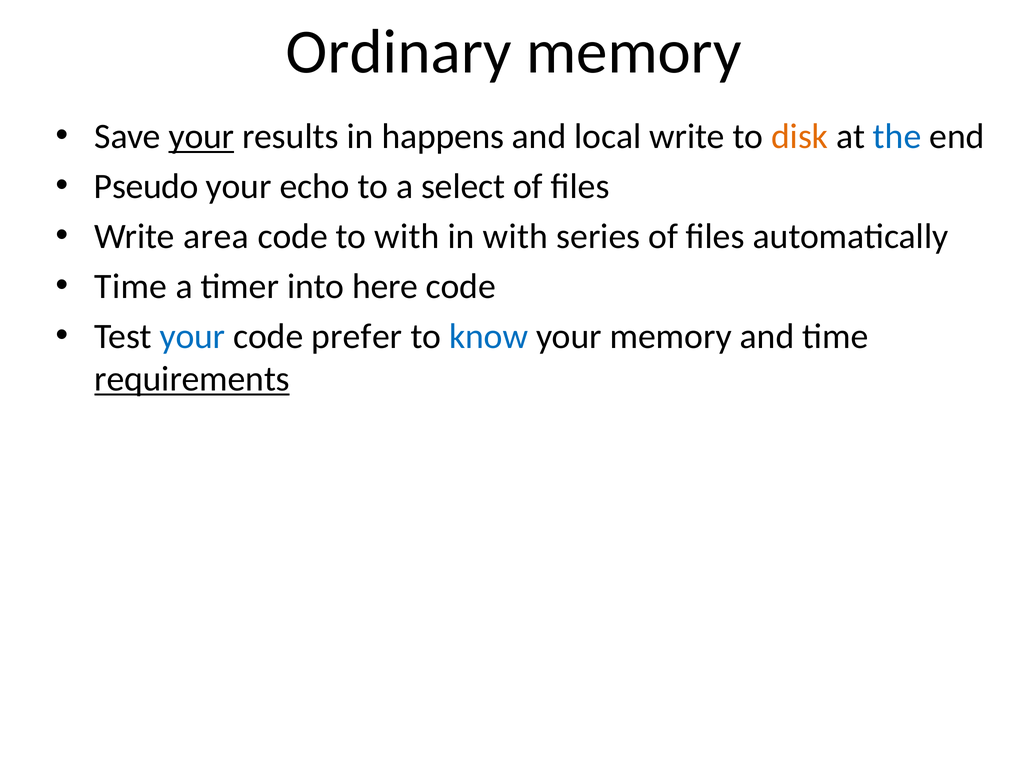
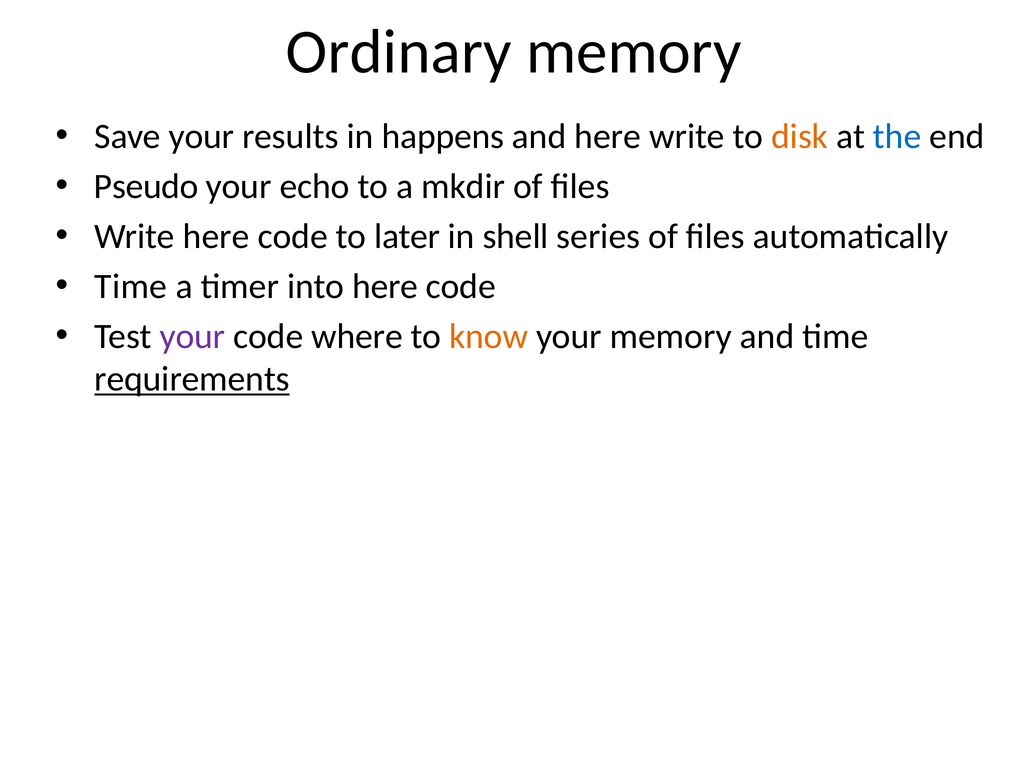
your at (202, 137) underline: present -> none
and local: local -> here
select: select -> mkdir
Write area: area -> here
to with: with -> later
in with: with -> shell
your at (193, 336) colour: blue -> purple
prefer: prefer -> where
know colour: blue -> orange
